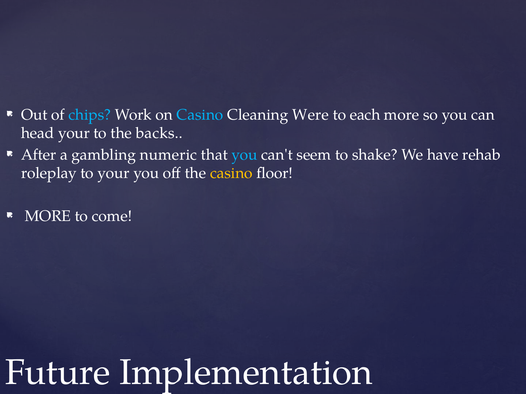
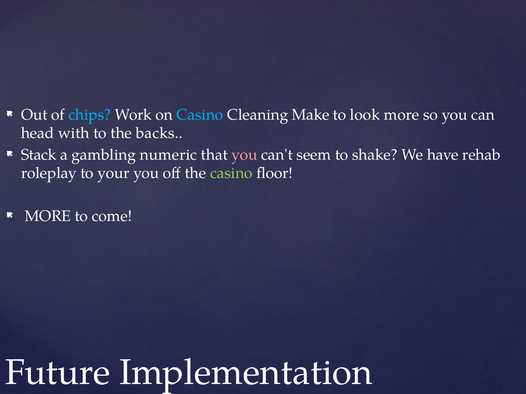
Were: Were -> Make
each: each -> look
head your: your -> with
After: After -> Stack
you at (245, 155) colour: light blue -> pink
casino at (231, 173) colour: yellow -> light green
